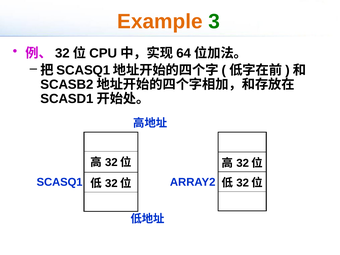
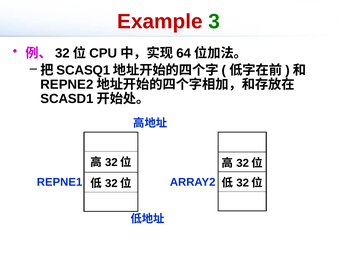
Example colour: orange -> red
SCASB2: SCASB2 -> REPNE2
SCASQ1 at (60, 182): SCASQ1 -> REPNE1
